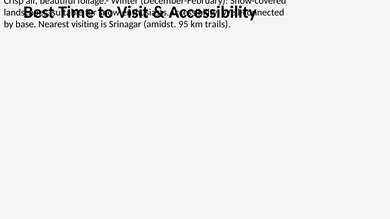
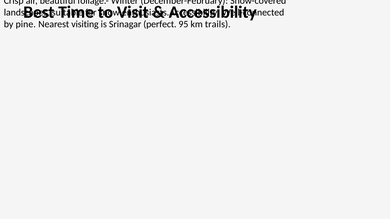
base: base -> pine
amidst: amidst -> perfect
